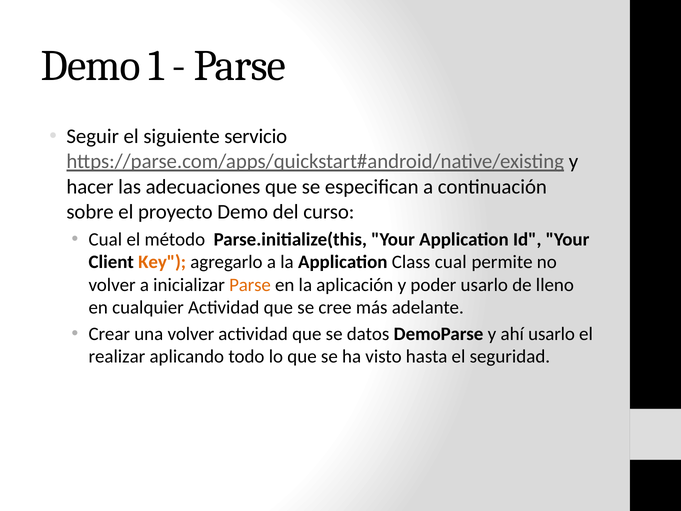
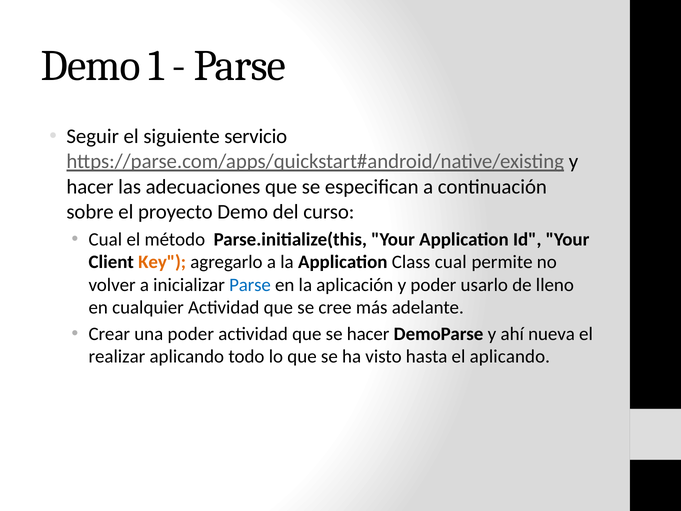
Parse at (250, 285) colour: orange -> blue
una volver: volver -> poder
se datos: datos -> hacer
ahí usarlo: usarlo -> nueva
el seguridad: seguridad -> aplicando
